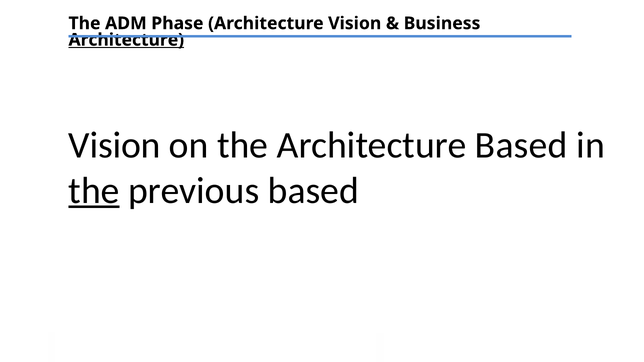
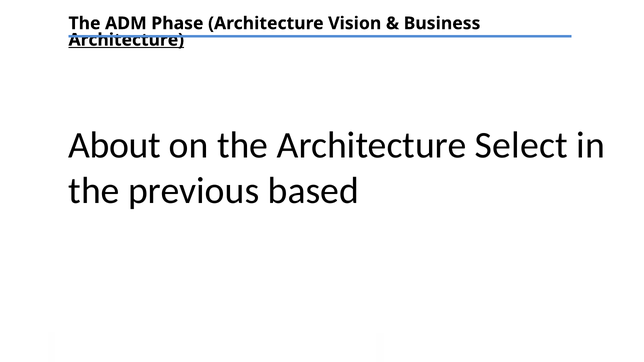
Vision at (115, 145): Vision -> About
Architecture Based: Based -> Select
the at (94, 191) underline: present -> none
